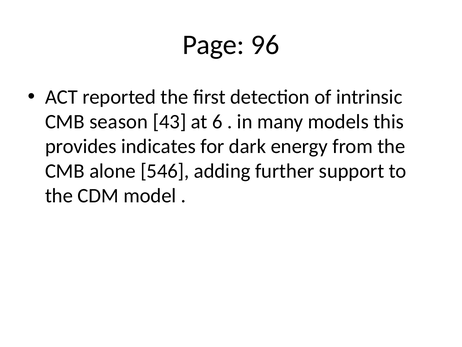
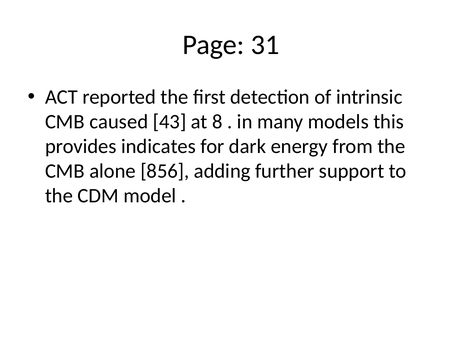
96: 96 -> 31
season: season -> caused
6: 6 -> 8
546: 546 -> 856
